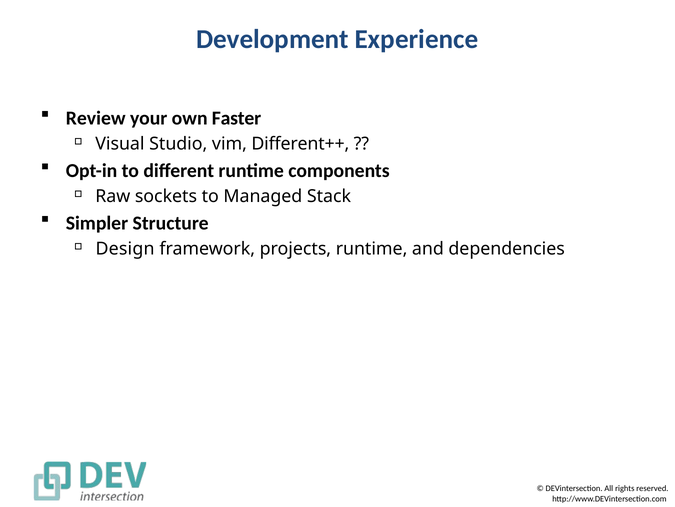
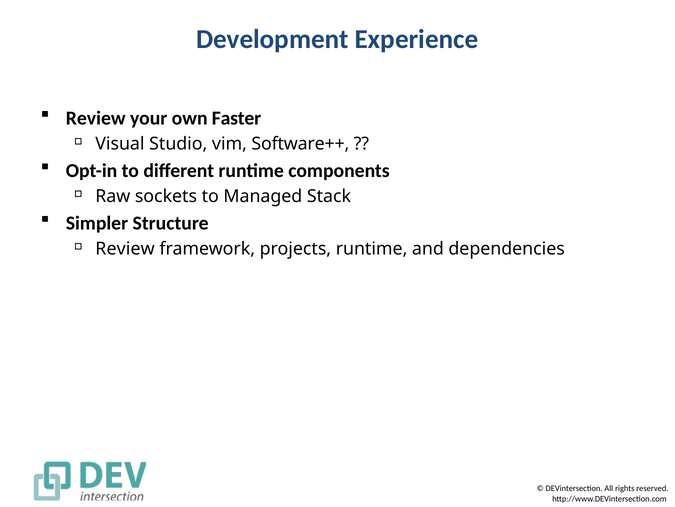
Different++: Different++ -> Software++
Design at (125, 249): Design -> Review
